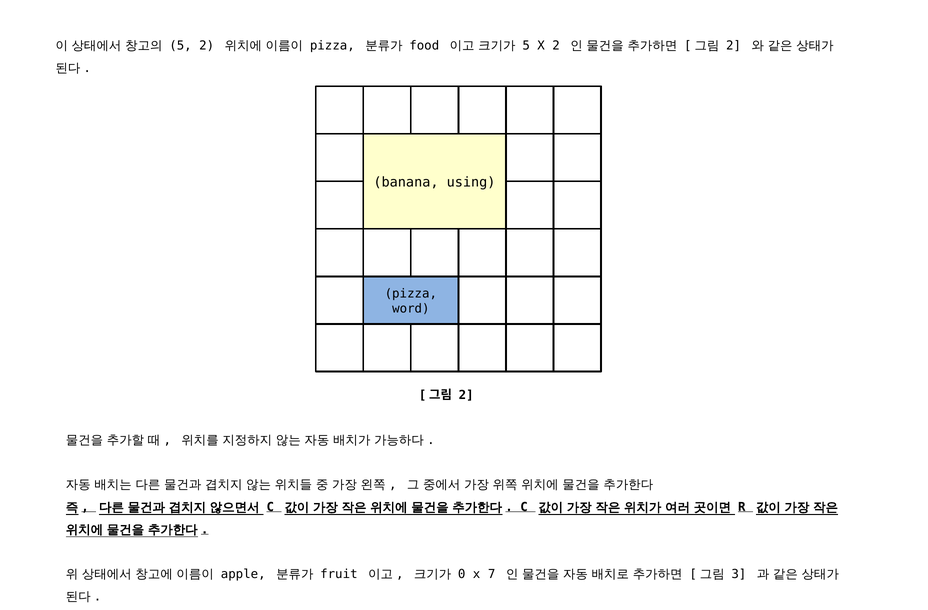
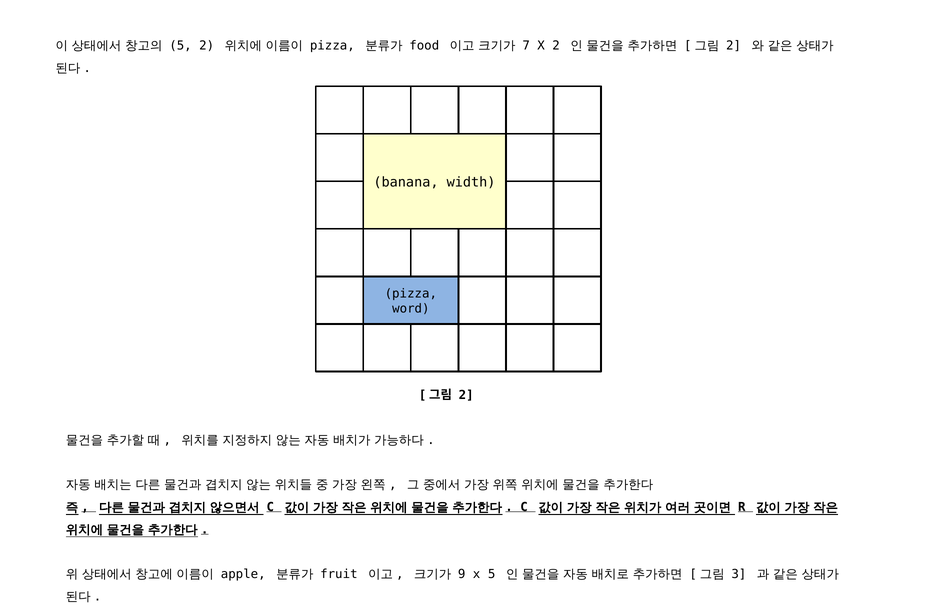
5 at (526, 46): 5 -> 7
using: using -> width
0: 0 -> 9
x 7: 7 -> 5
